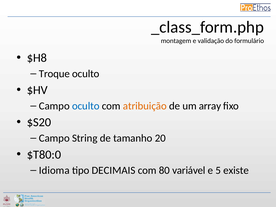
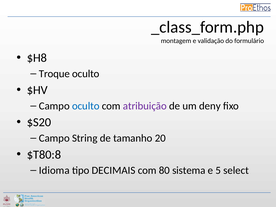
atribuição colour: orange -> purple
array: array -> deny
$T80:0: $T80:0 -> $T80:8
variável: variável -> sistema
existe: existe -> select
